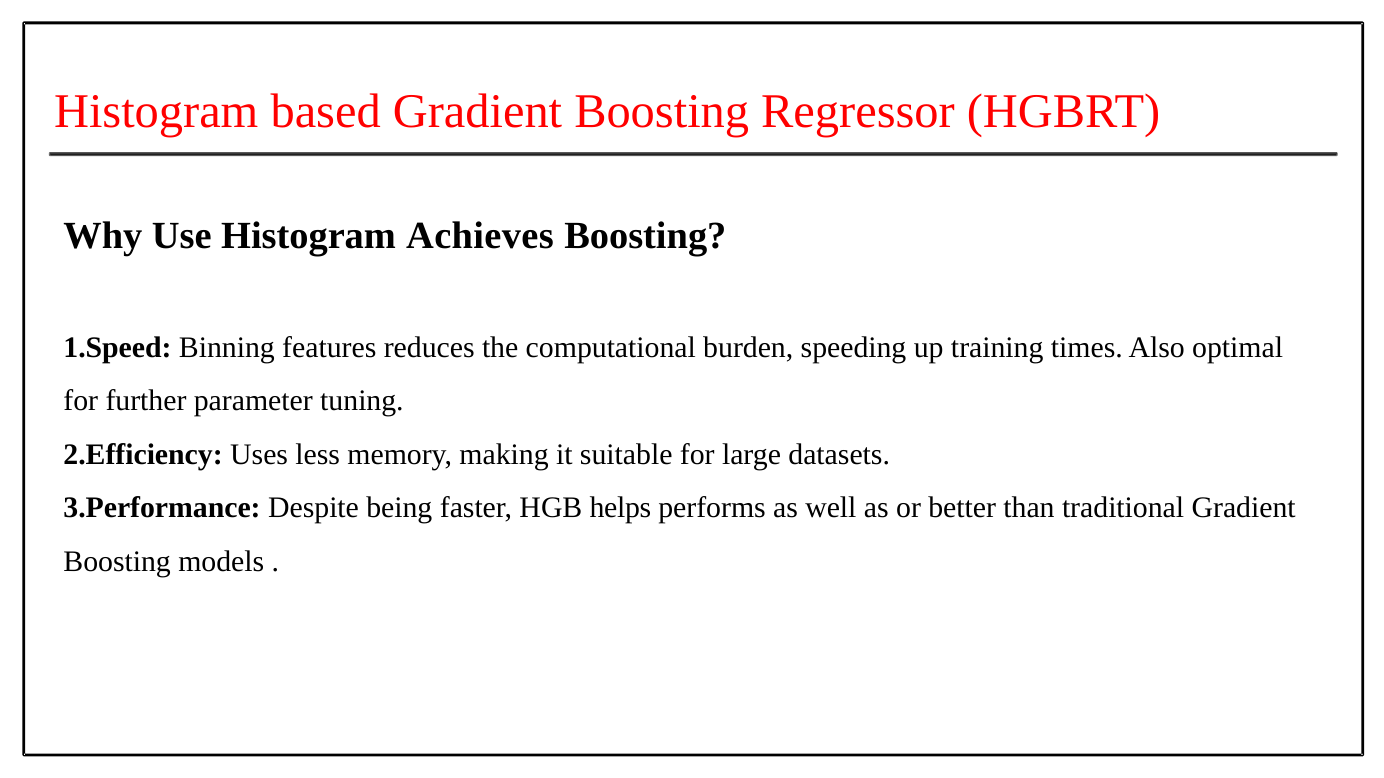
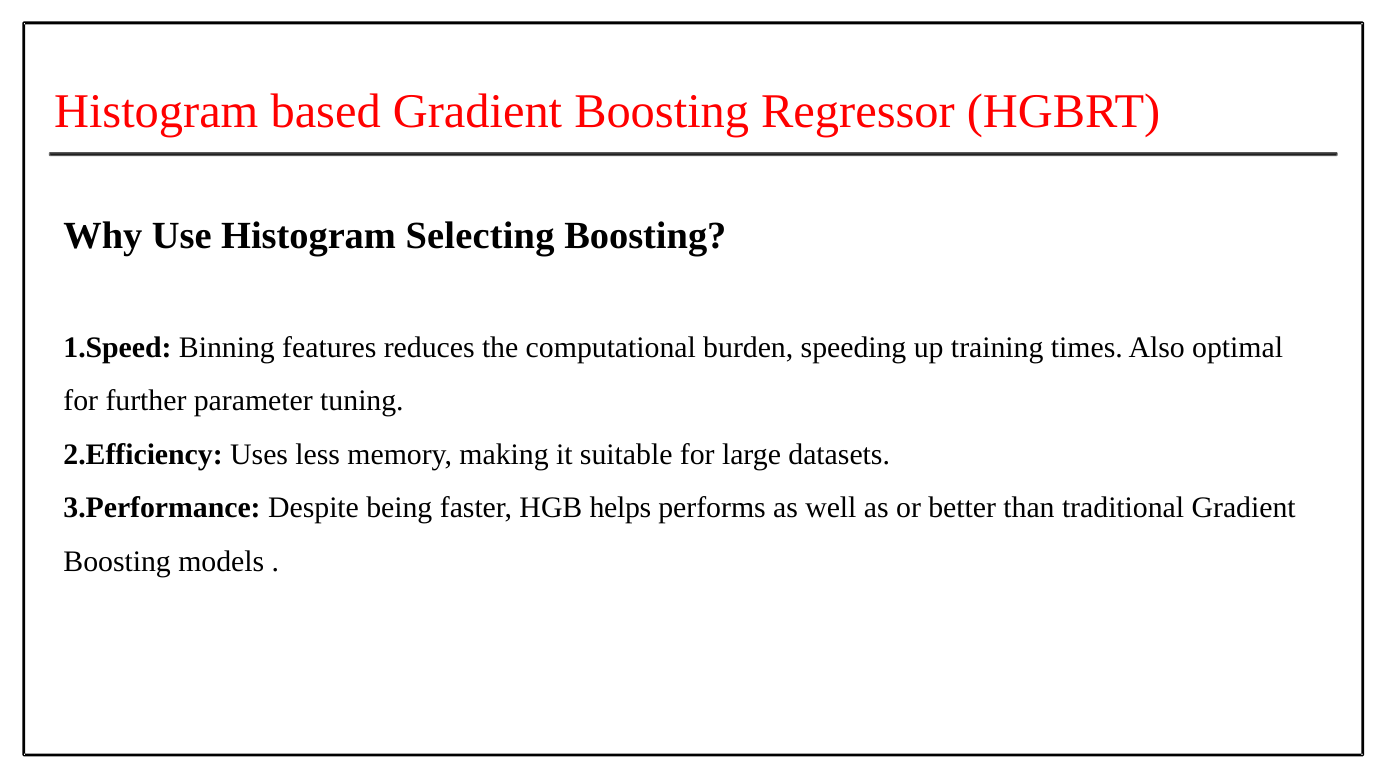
Achieves: Achieves -> Selecting
